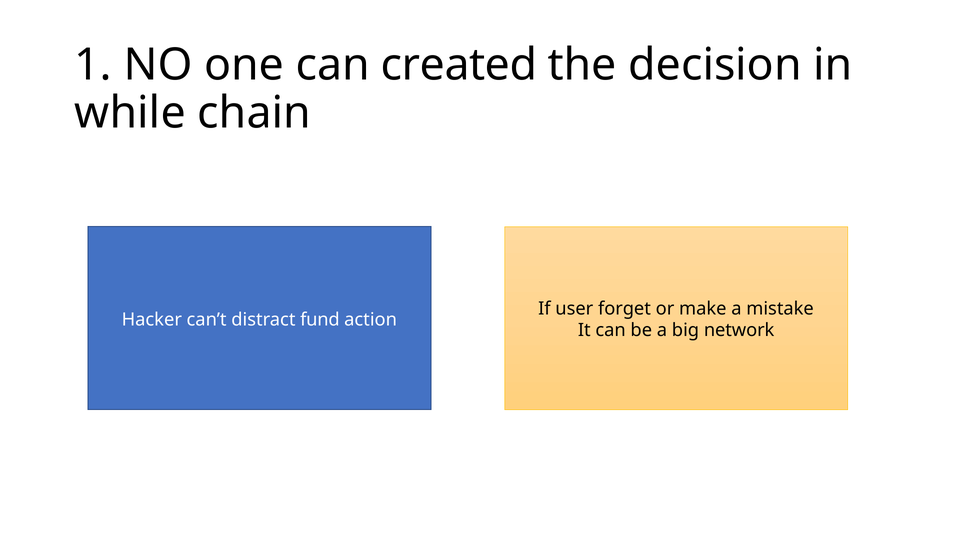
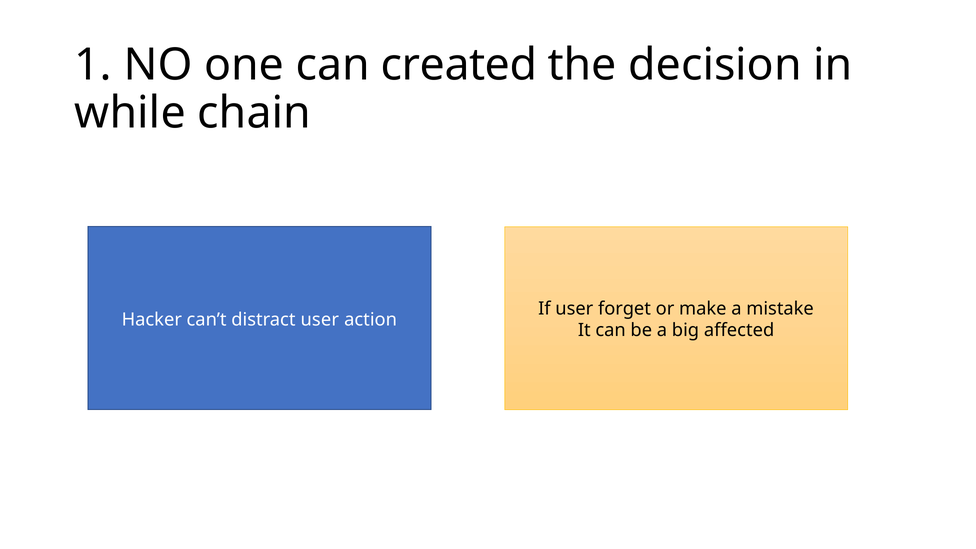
distract fund: fund -> user
network: network -> affected
